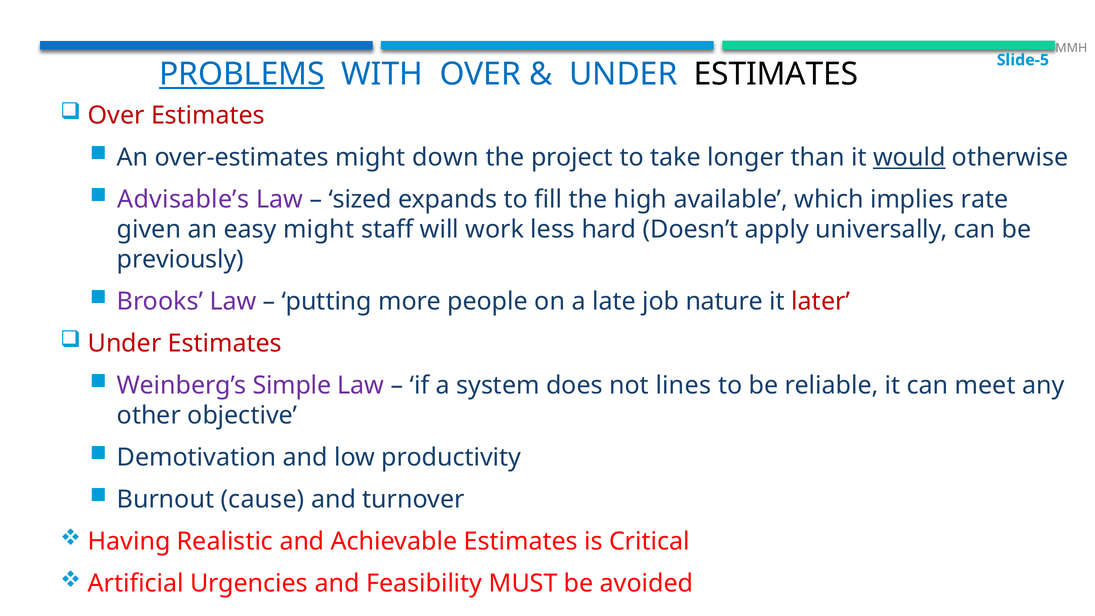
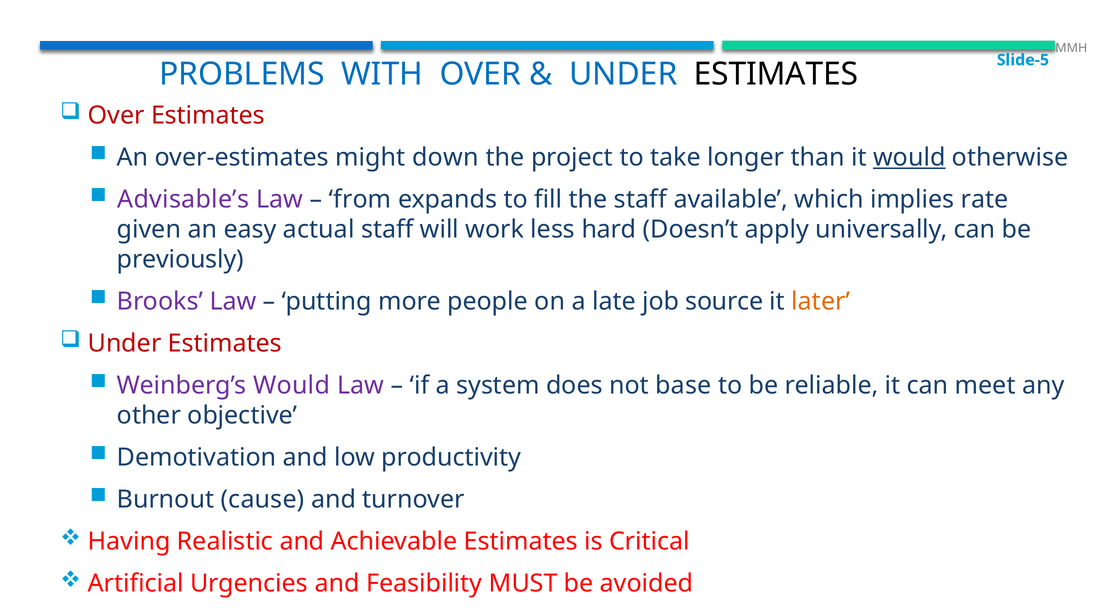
PROBLEMS underline: present -> none
sized: sized -> from
the high: high -> staff
easy might: might -> actual
nature: nature -> source
later colour: red -> orange
Weinberg’s Simple: Simple -> Would
lines: lines -> base
